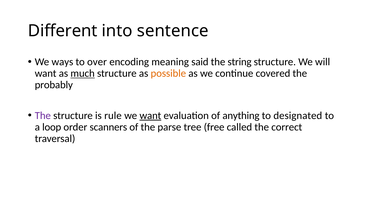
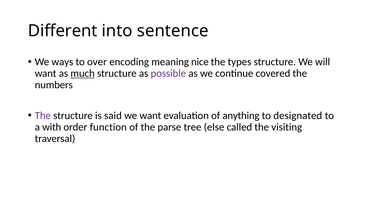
said: said -> nice
string: string -> types
possible colour: orange -> purple
probably: probably -> numbers
rule: rule -> said
want at (150, 116) underline: present -> none
loop: loop -> with
scanners: scanners -> function
free: free -> else
correct: correct -> visiting
